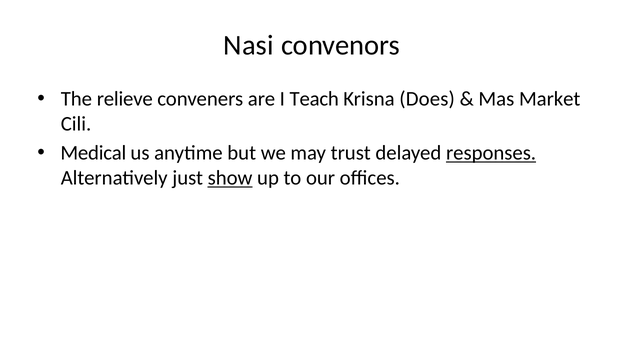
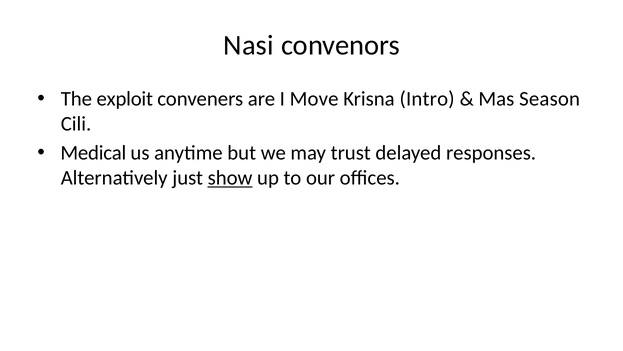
relieve: relieve -> exploit
Teach: Teach -> Move
Does: Does -> Intro
Market: Market -> Season
responses underline: present -> none
